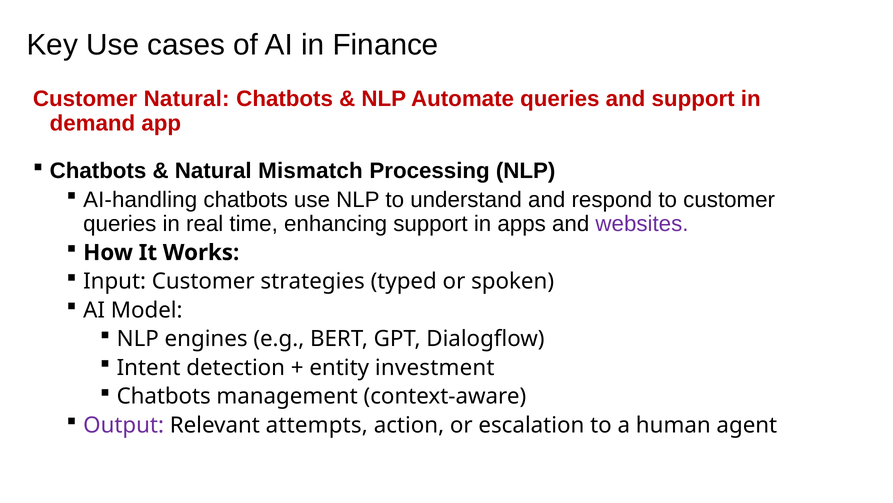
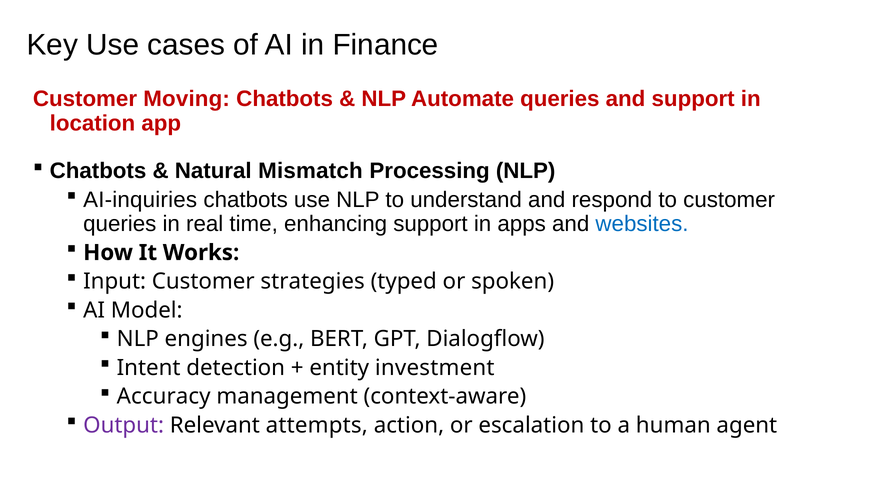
Customer Natural: Natural -> Moving
demand: demand -> location
AI-handling: AI-handling -> AI-inquiries
websites colour: purple -> blue
Chatbots at (164, 396): Chatbots -> Accuracy
